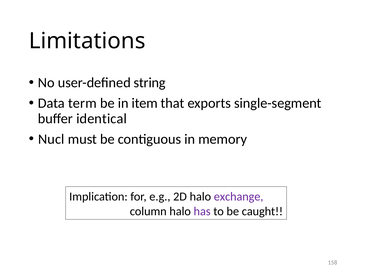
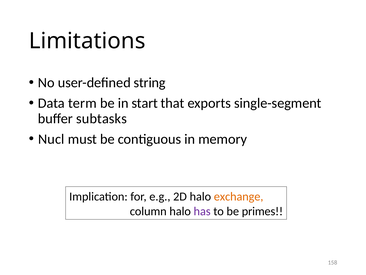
item: item -> start
identical: identical -> subtasks
exchange colour: purple -> orange
caught: caught -> primes
